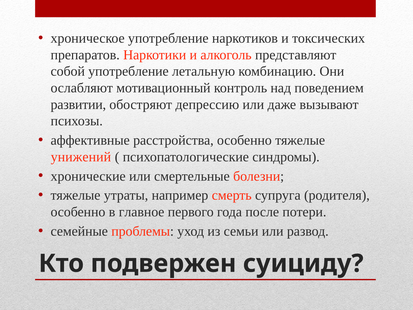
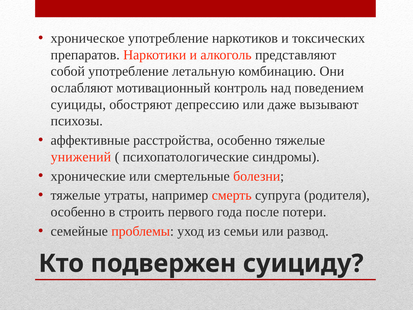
развитии: развитии -> суициды
главное: главное -> строить
